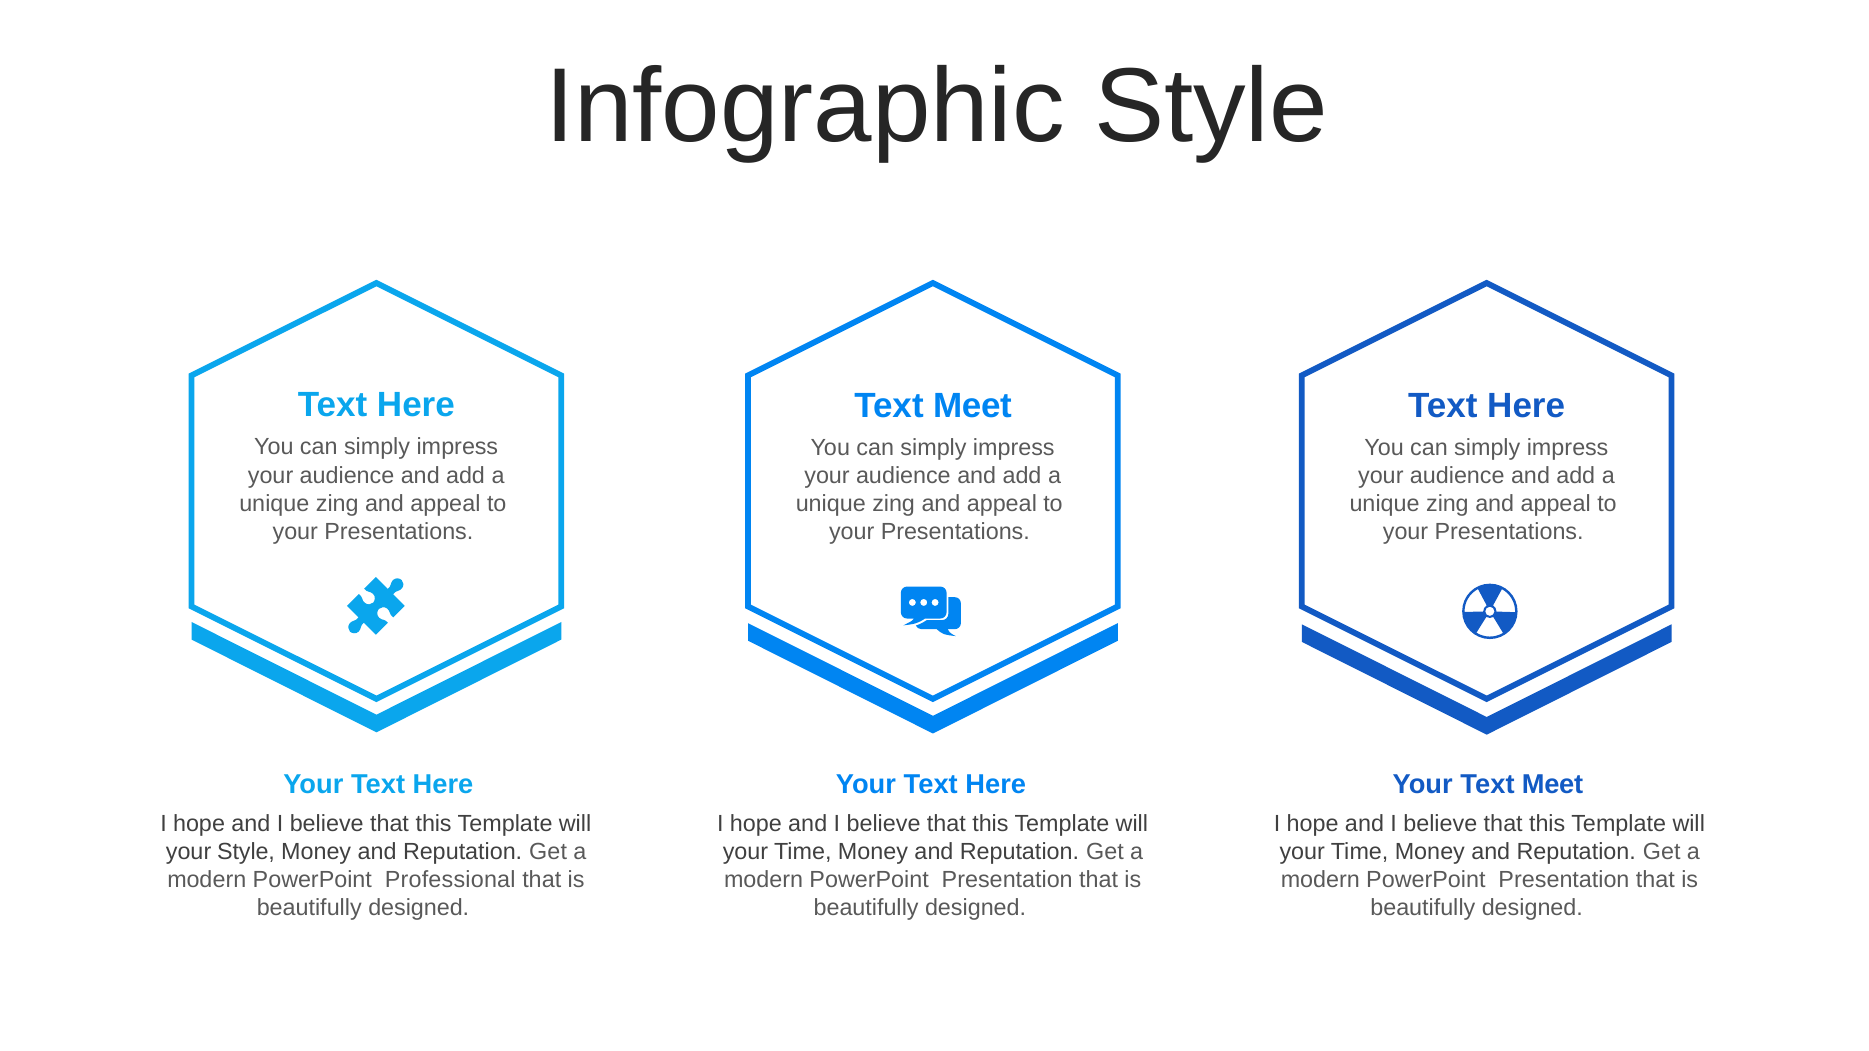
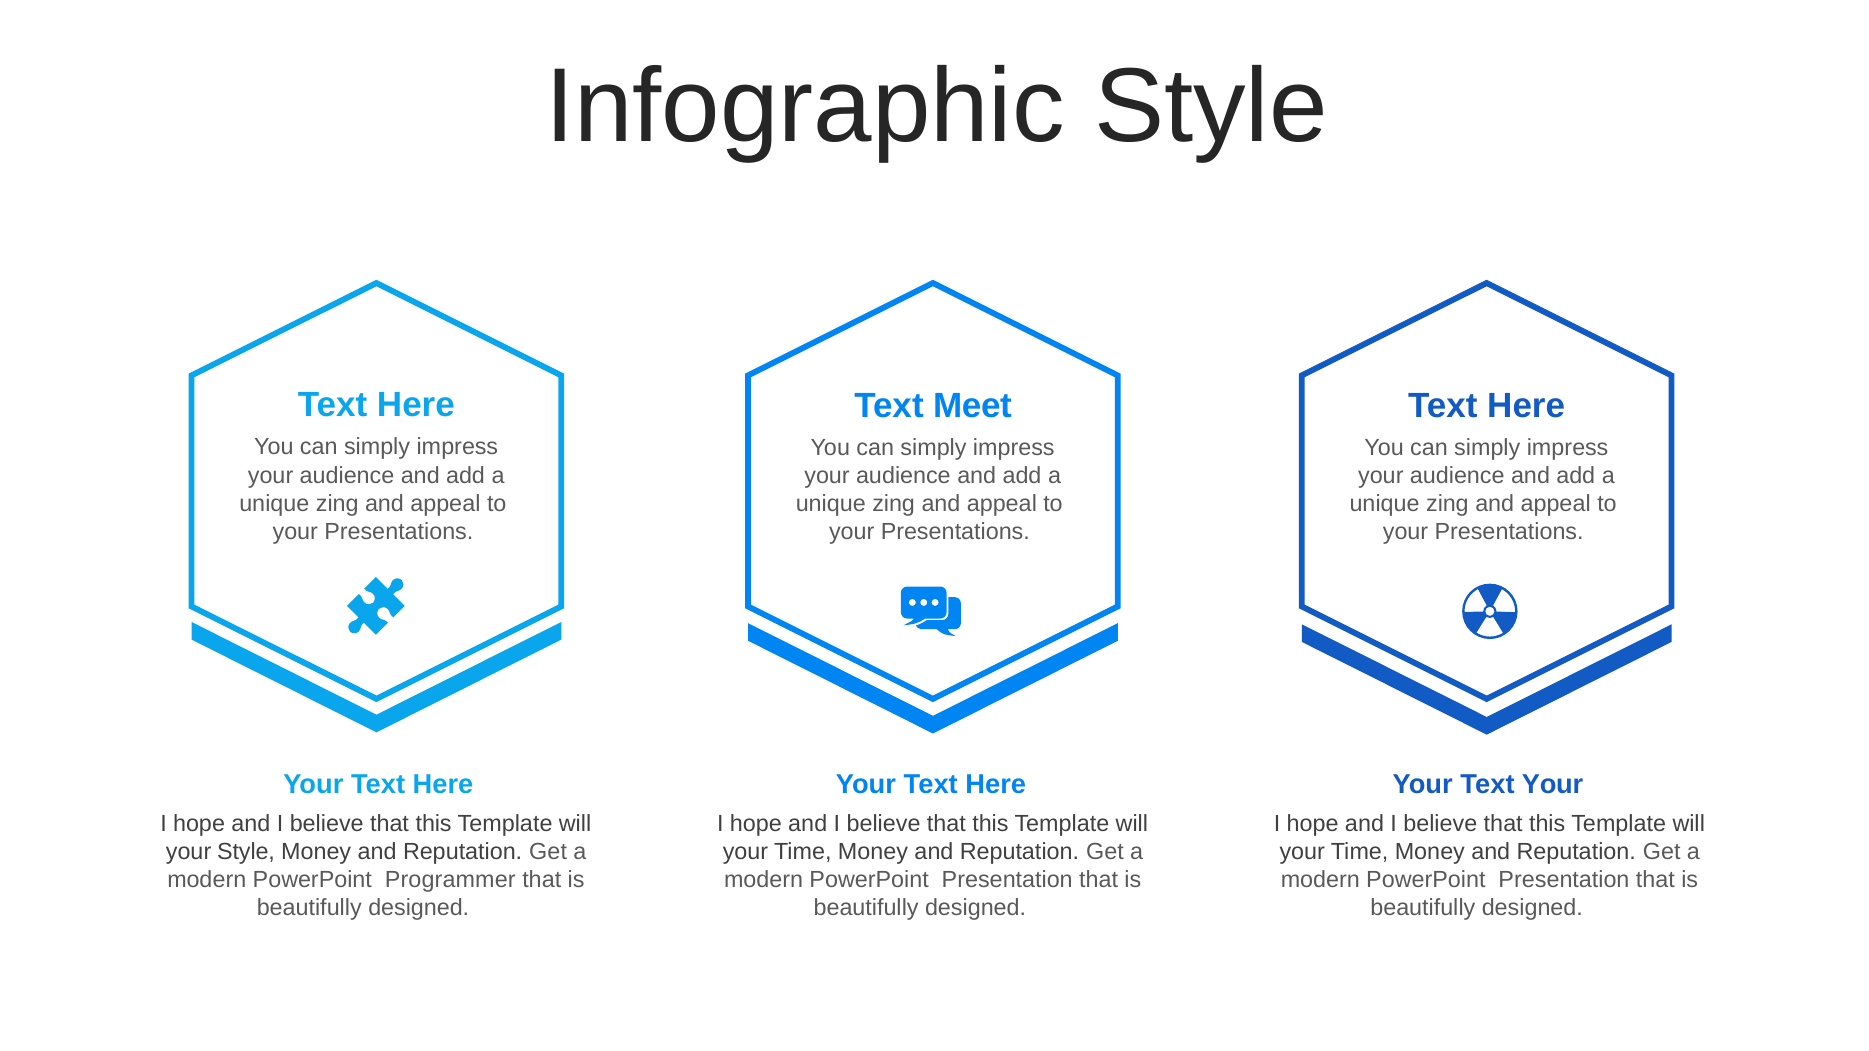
Your Text Meet: Meet -> Your
Professional: Professional -> Programmer
